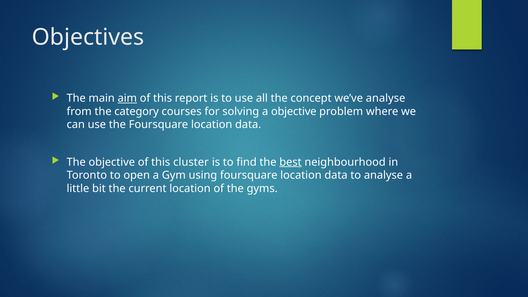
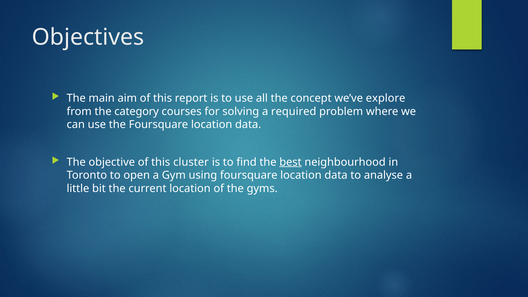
aim underline: present -> none
we’ve analyse: analyse -> explore
a objective: objective -> required
